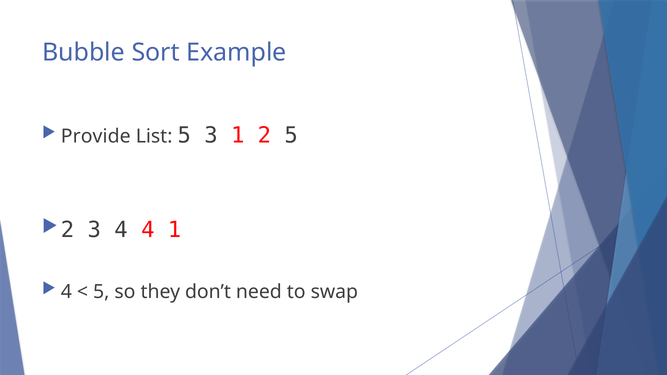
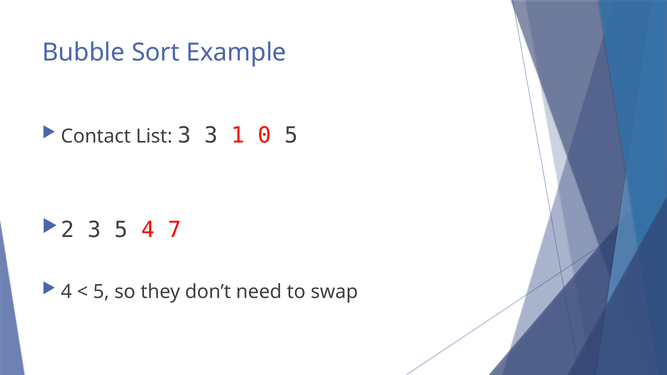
Provide: Provide -> Contact
List 5: 5 -> 3
2: 2 -> 0
3 4: 4 -> 5
4 1: 1 -> 7
